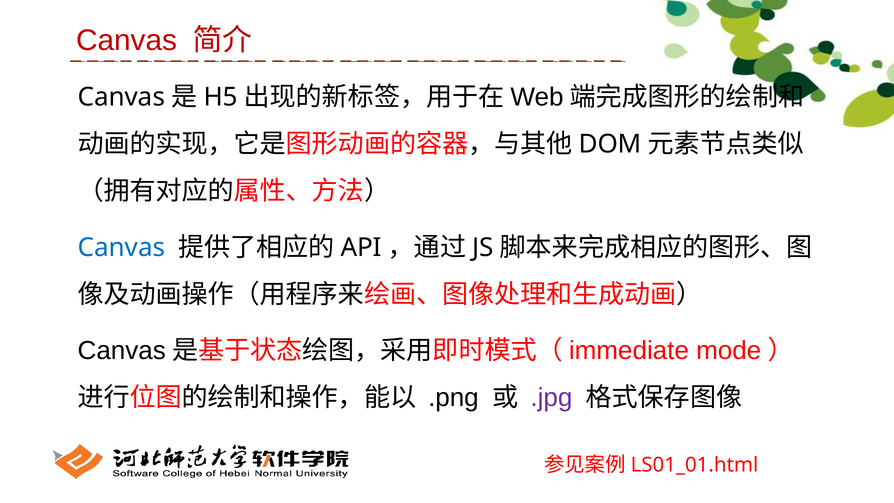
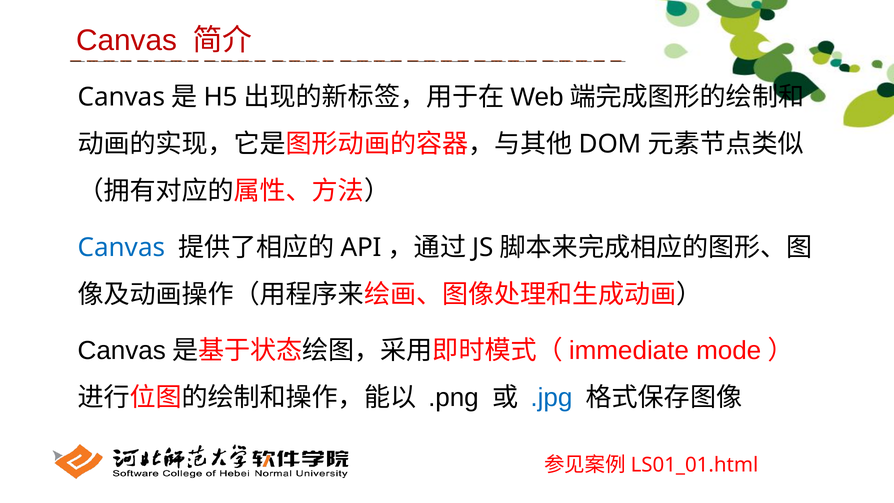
.jpg colour: purple -> blue
